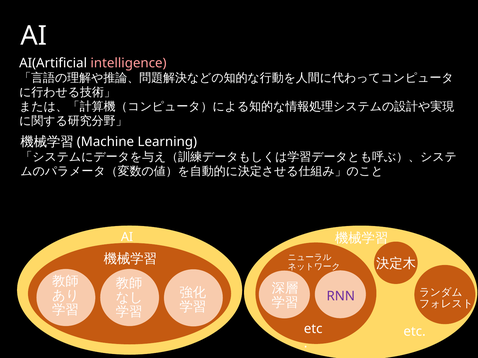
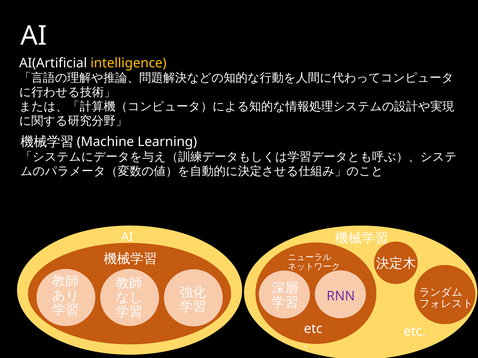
intelligence colour: pink -> yellow
